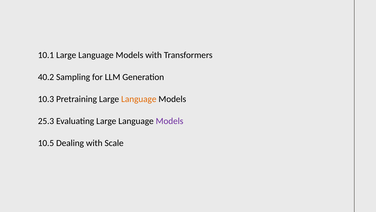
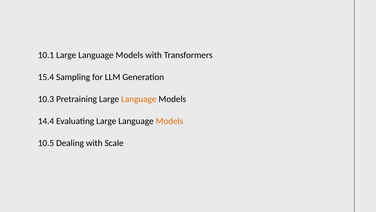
40.2: 40.2 -> 15.4
25.3: 25.3 -> 14.4
Models at (170, 121) colour: purple -> orange
